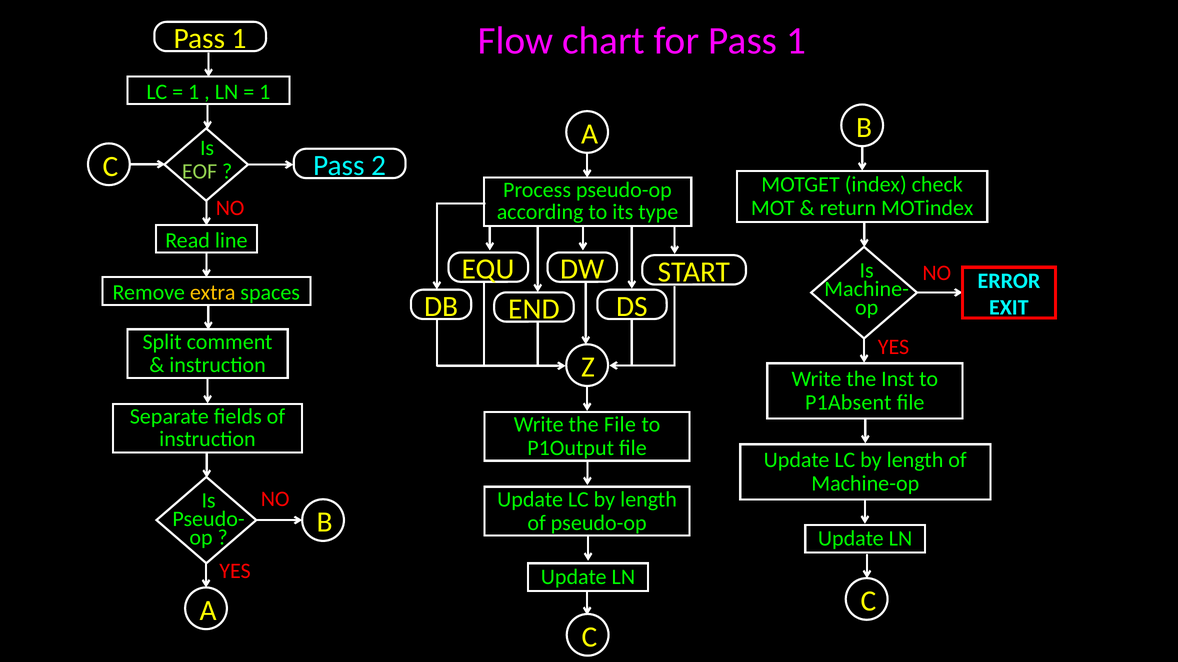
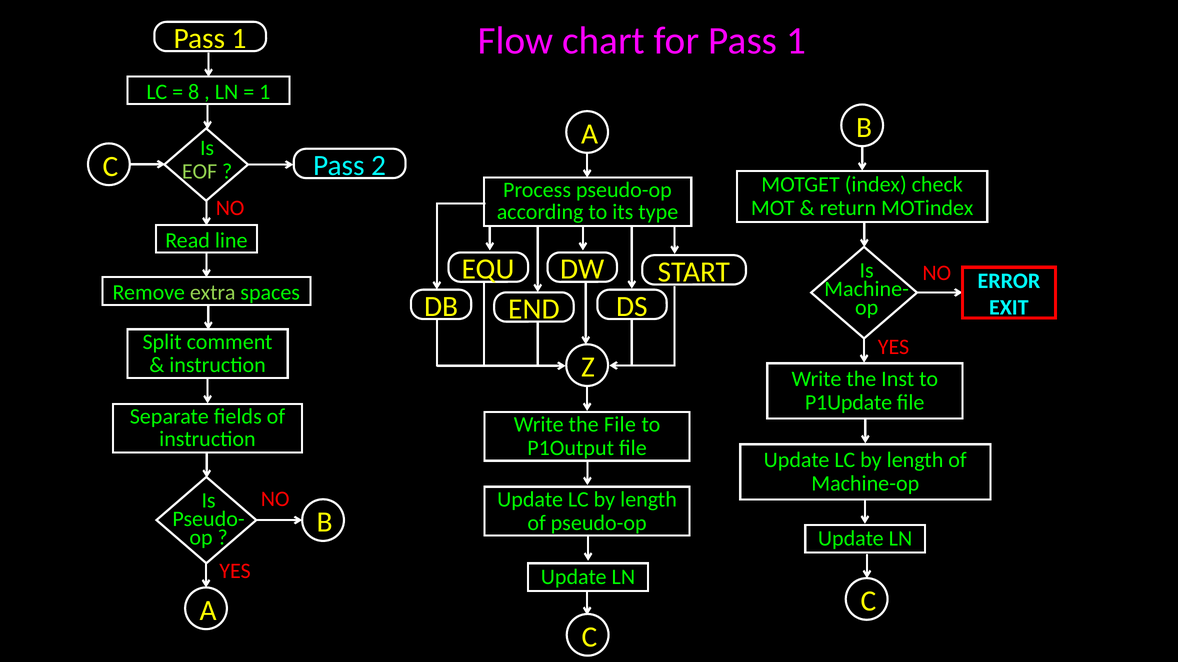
1 at (194, 92): 1 -> 8
extra colour: yellow -> light green
P1Absent: P1Absent -> P1Update
